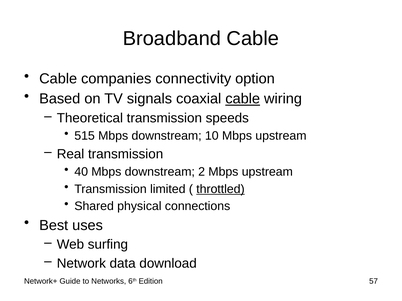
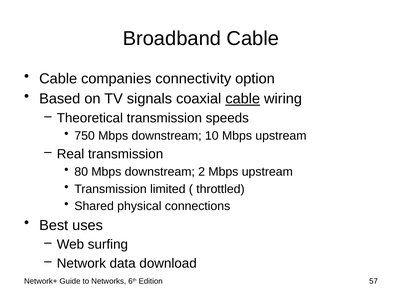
515: 515 -> 750
40: 40 -> 80
throttled underline: present -> none
